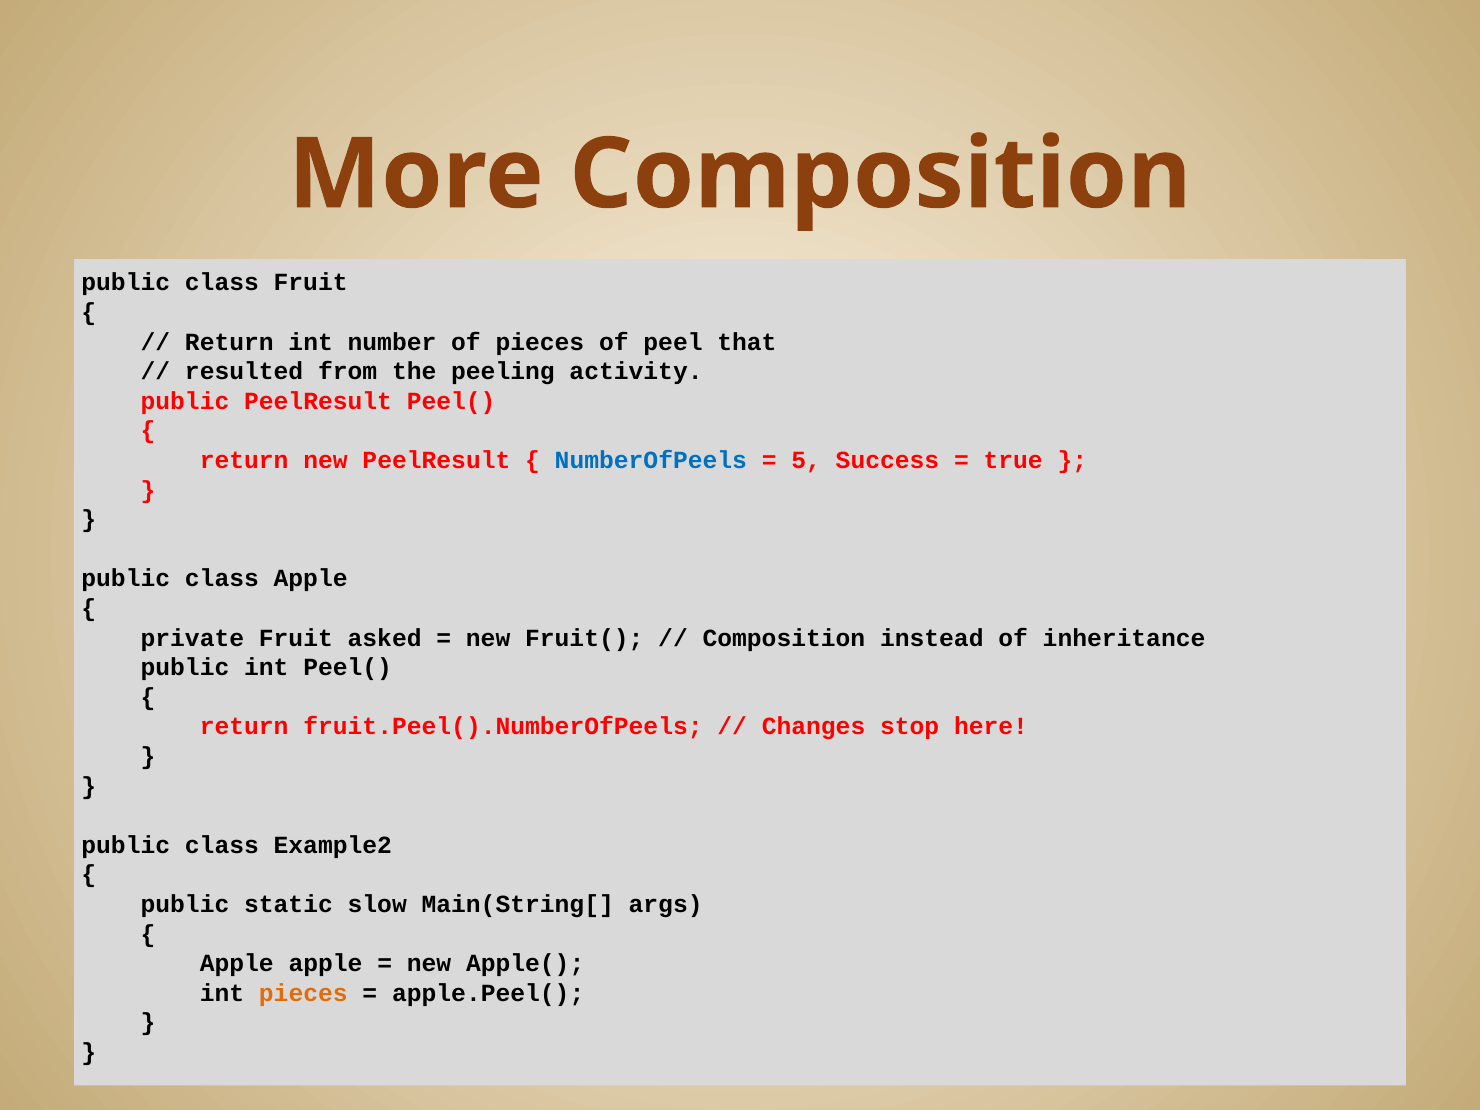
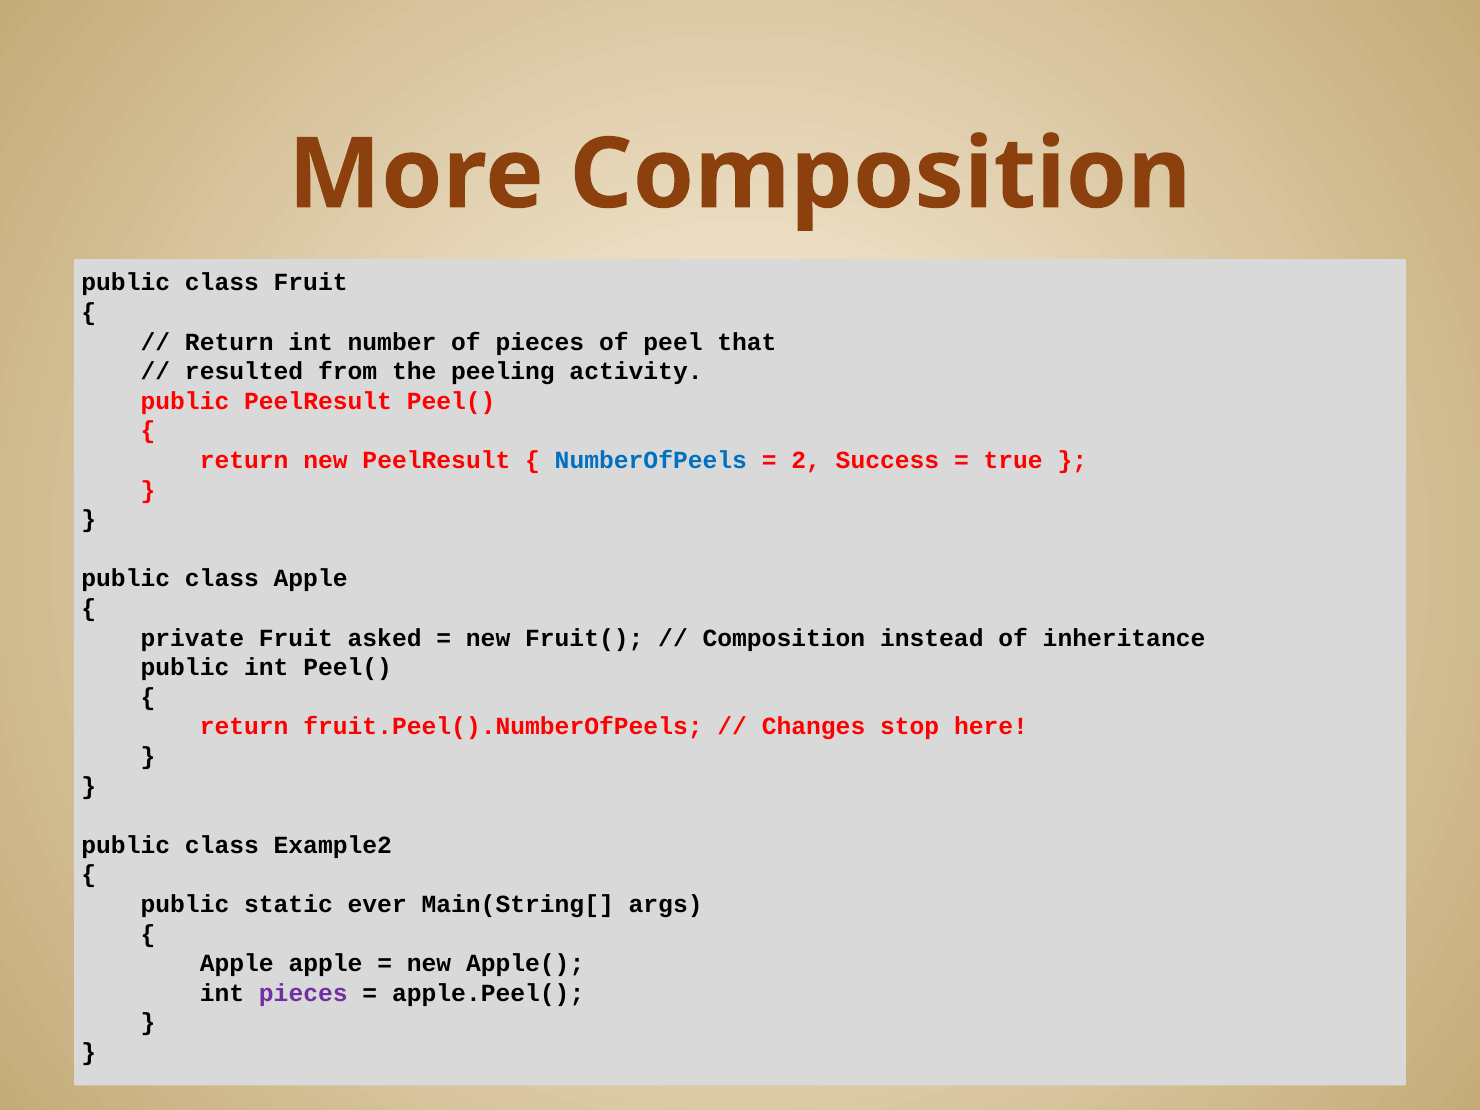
5: 5 -> 2
slow: slow -> ever
pieces at (303, 993) colour: orange -> purple
